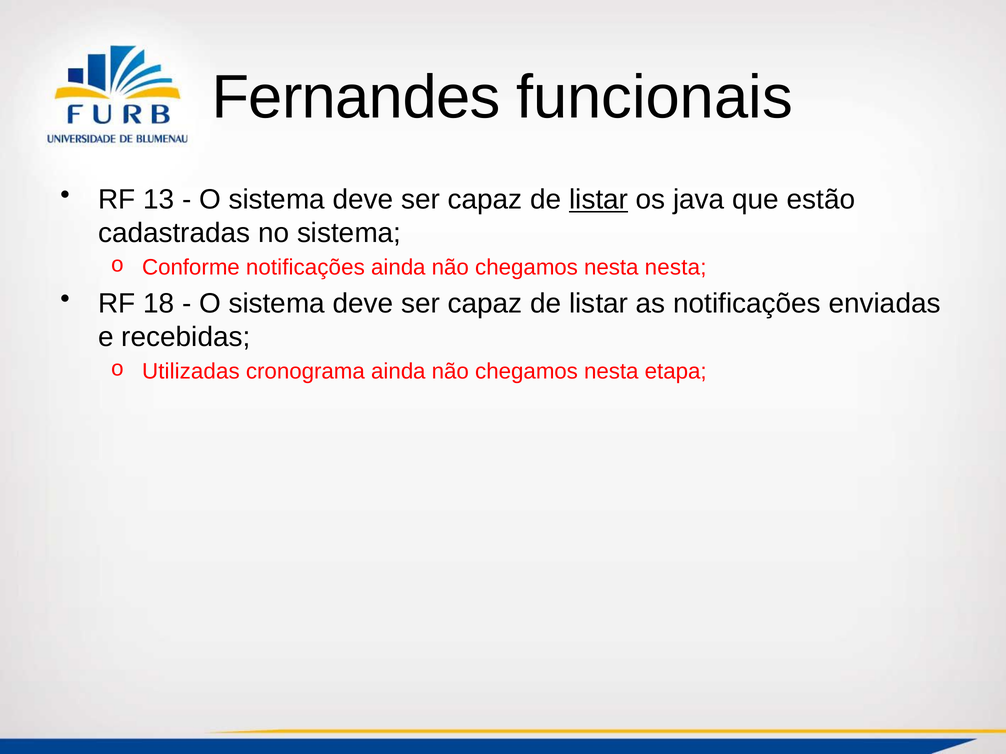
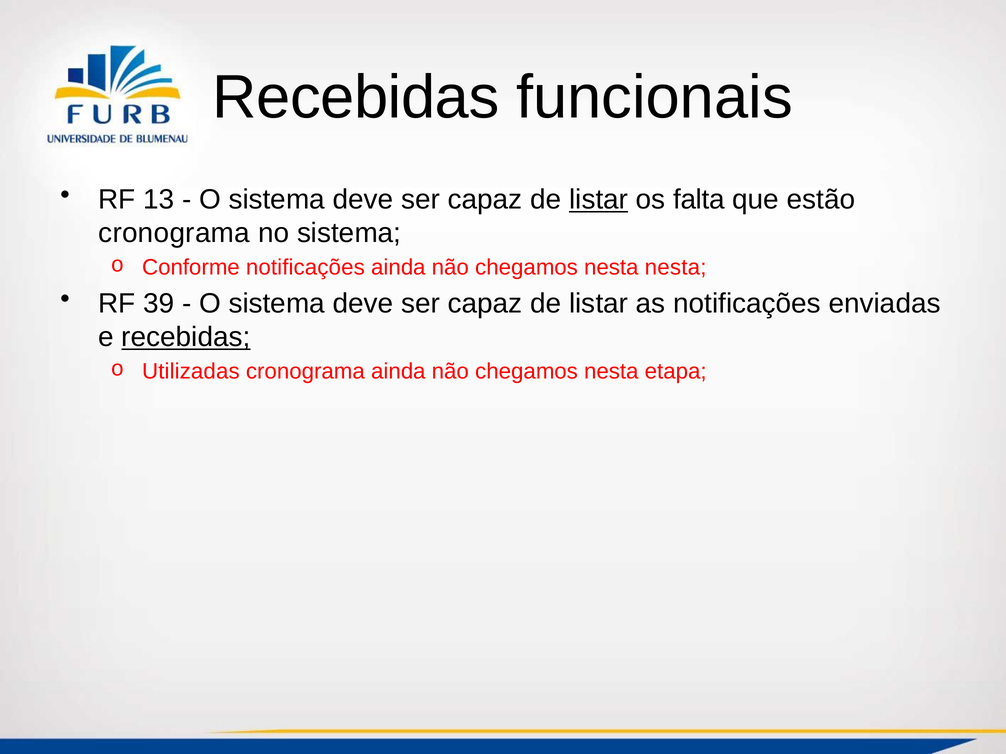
Fernandes at (356, 97): Fernandes -> Recebidas
java: java -> falta
cadastradas at (174, 233): cadastradas -> cronograma
18: 18 -> 39
recebidas at (186, 337) underline: none -> present
